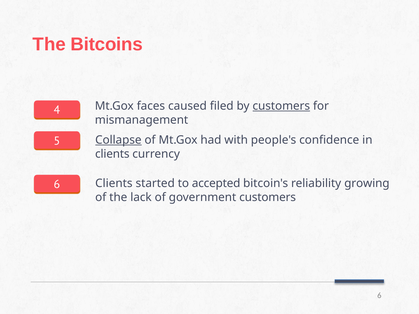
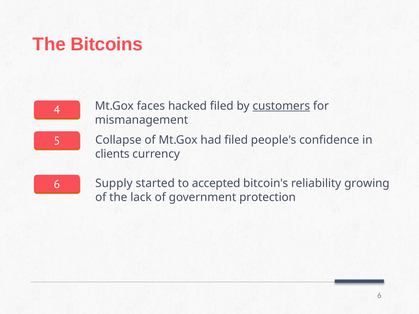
caused: caused -> hacked
Collapse underline: present -> none
had with: with -> filed
Clients at (114, 184): Clients -> Supply
government customers: customers -> protection
